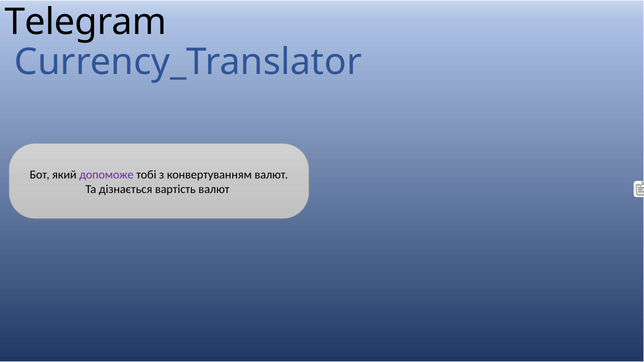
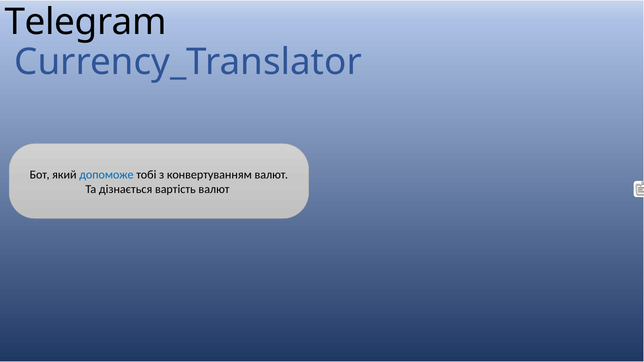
допоможе colour: purple -> blue
